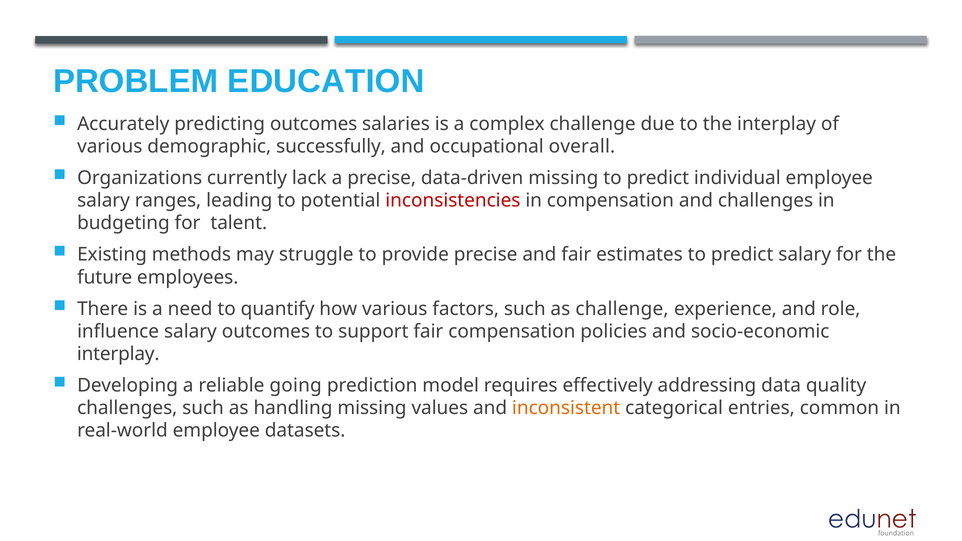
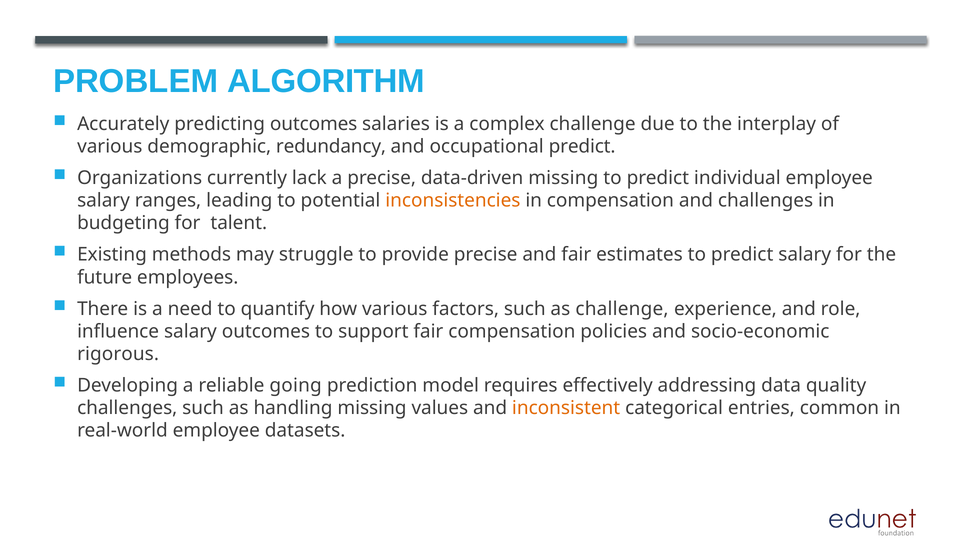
EDUCATION: EDUCATION -> ALGORITHM
successfully: successfully -> redundancy
occupational overall: overall -> predict
inconsistencies colour: red -> orange
interplay at (118, 354): interplay -> rigorous
